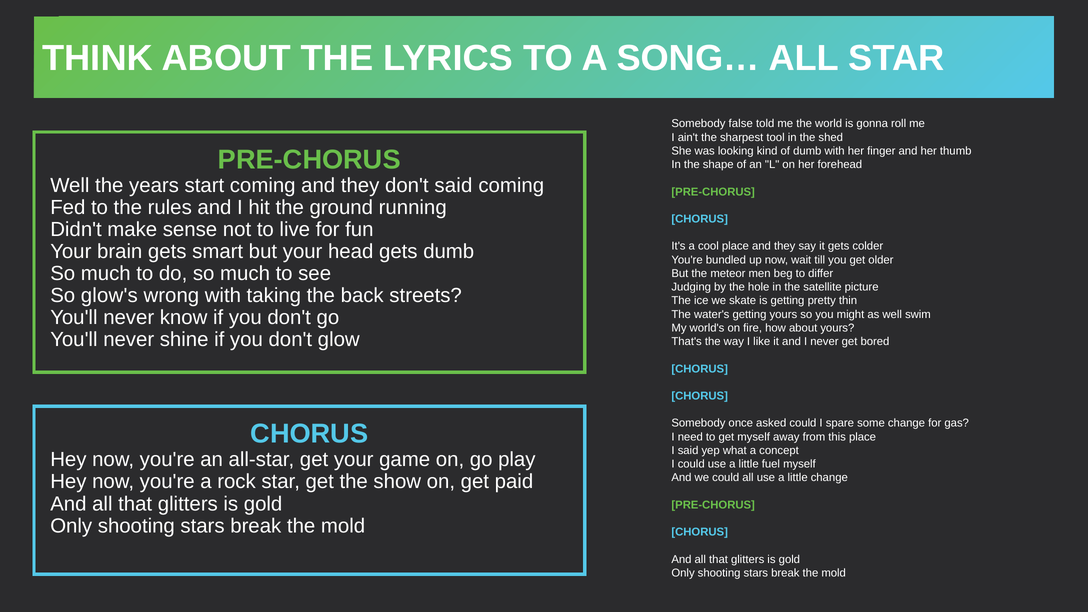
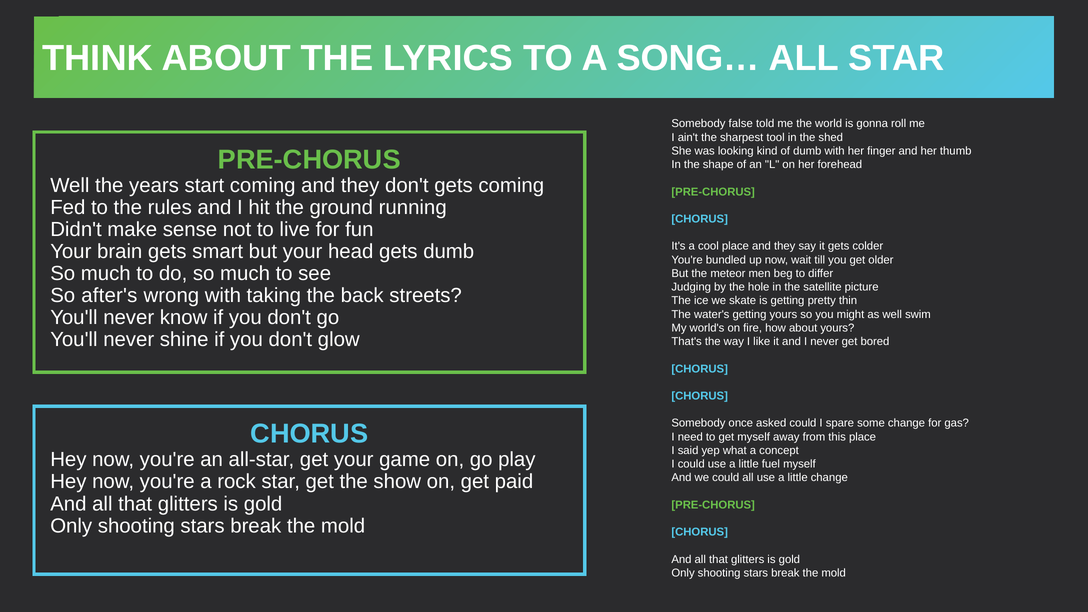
don't said: said -> gets
glow's: glow's -> after's
